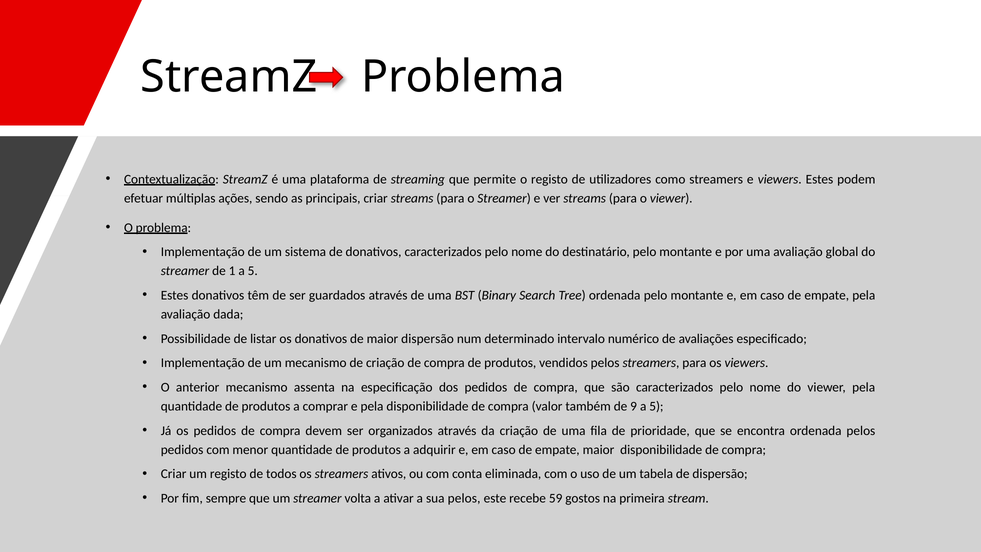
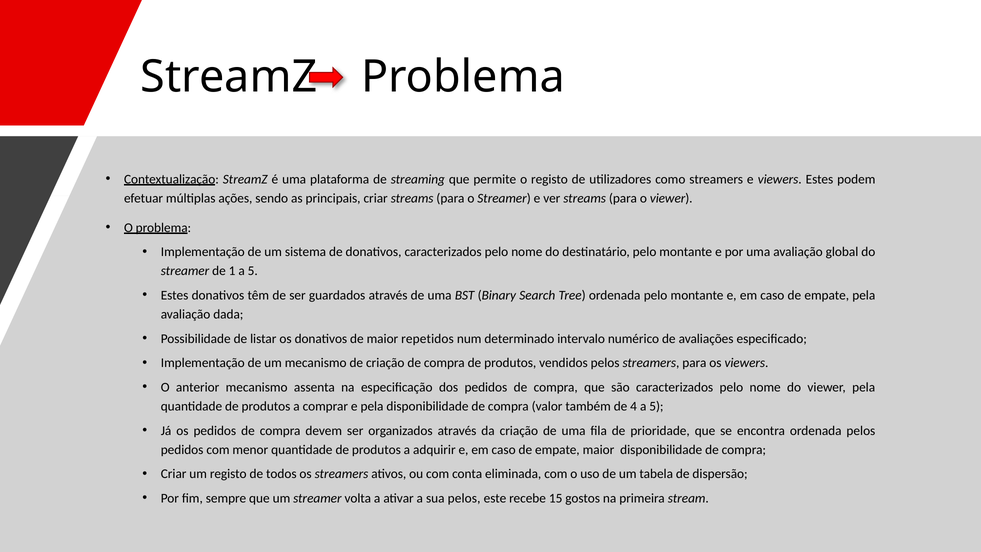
maior dispersão: dispersão -> repetidos
9: 9 -> 4
59: 59 -> 15
